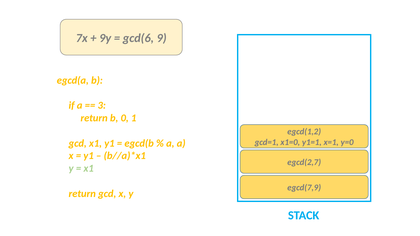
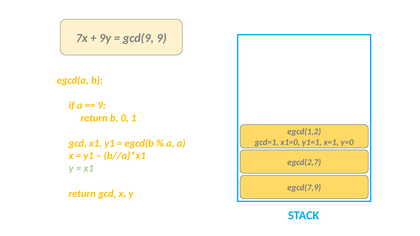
gcd(6: gcd(6 -> gcd(9
3 at (102, 106): 3 -> 9
